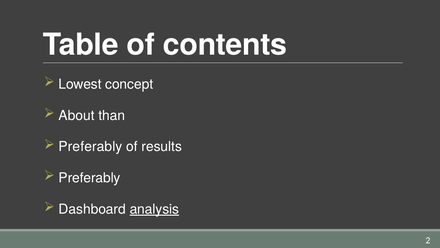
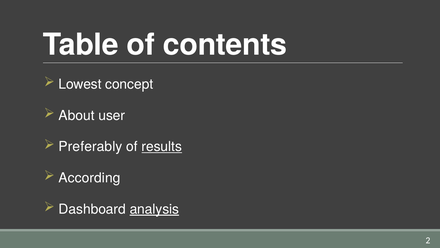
than: than -> user
results underline: none -> present
Preferably at (90, 178): Preferably -> According
